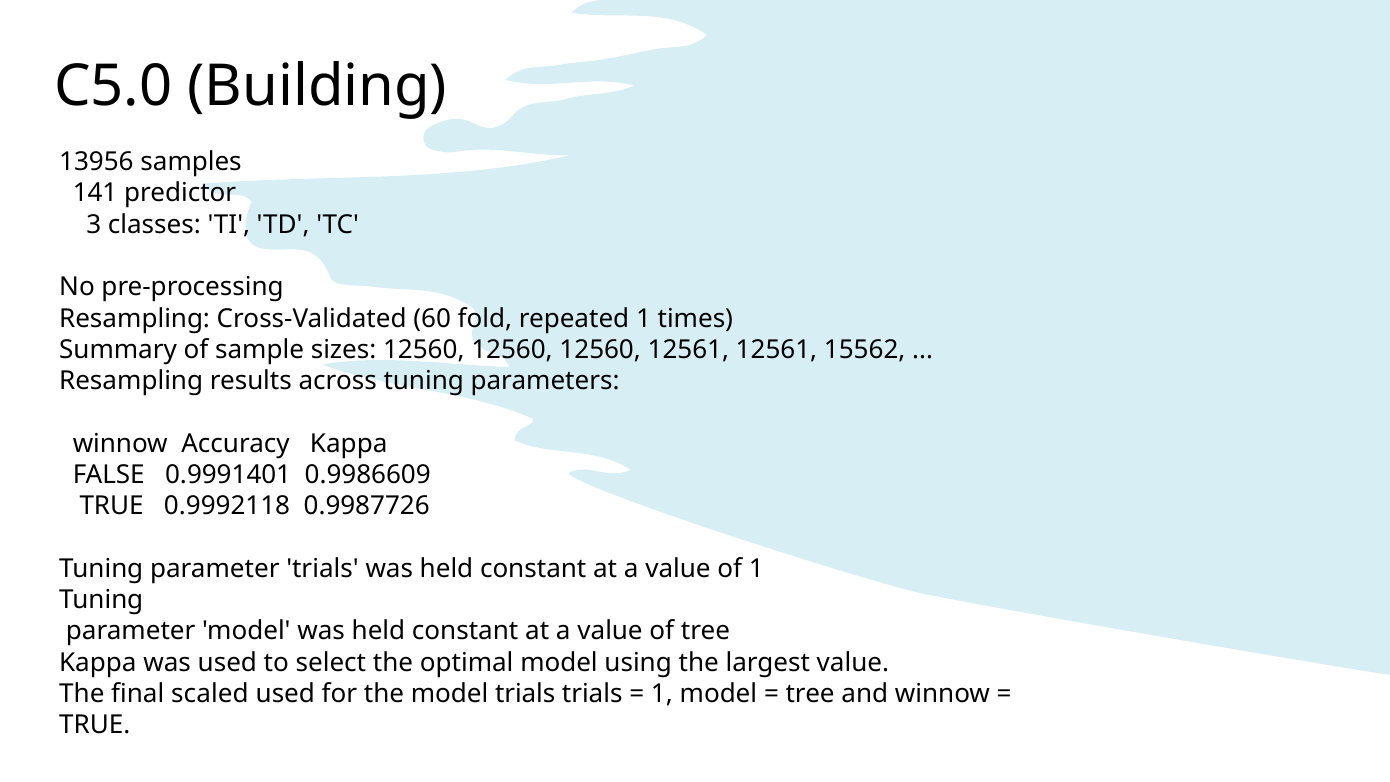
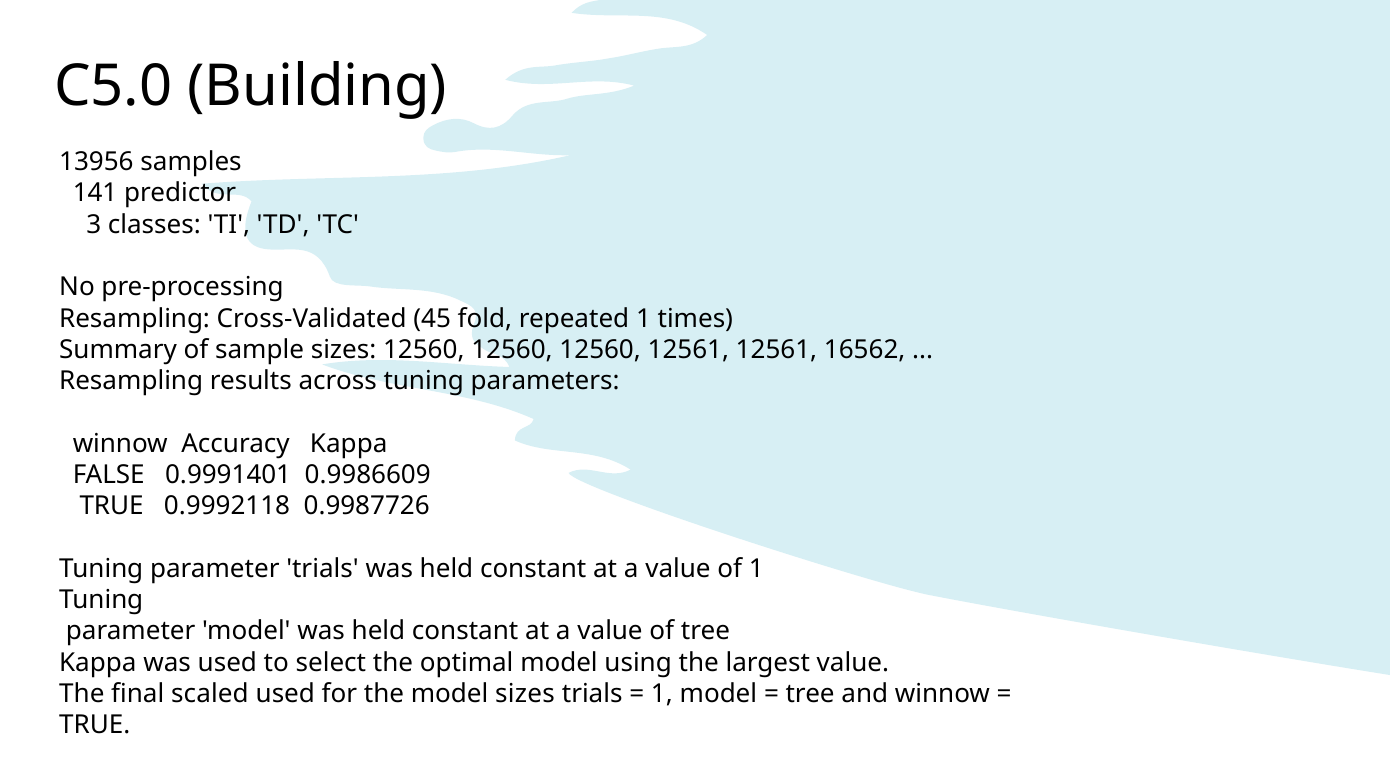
60: 60 -> 45
15562: 15562 -> 16562
model trials: trials -> sizes
